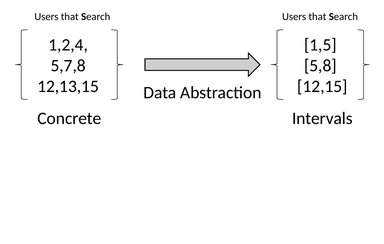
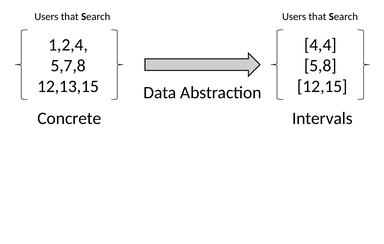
1,5: 1,5 -> 4,4
